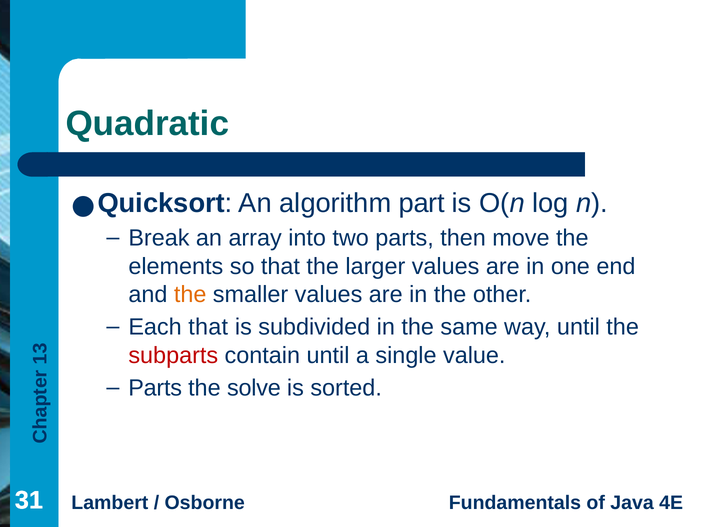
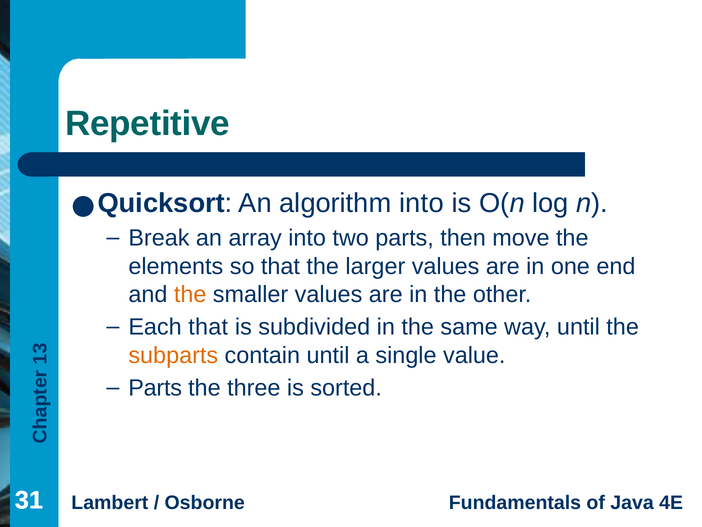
Quadratic: Quadratic -> Repetitive
algorithm part: part -> into
subparts colour: red -> orange
solve: solve -> three
